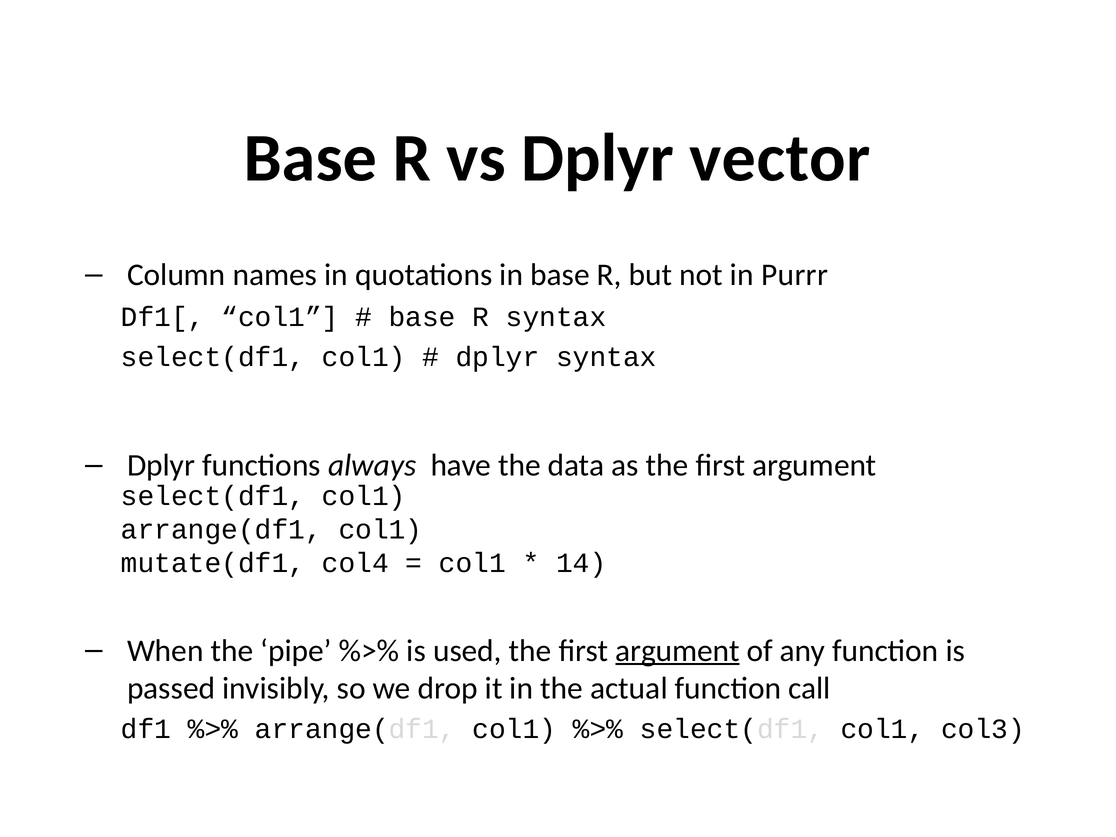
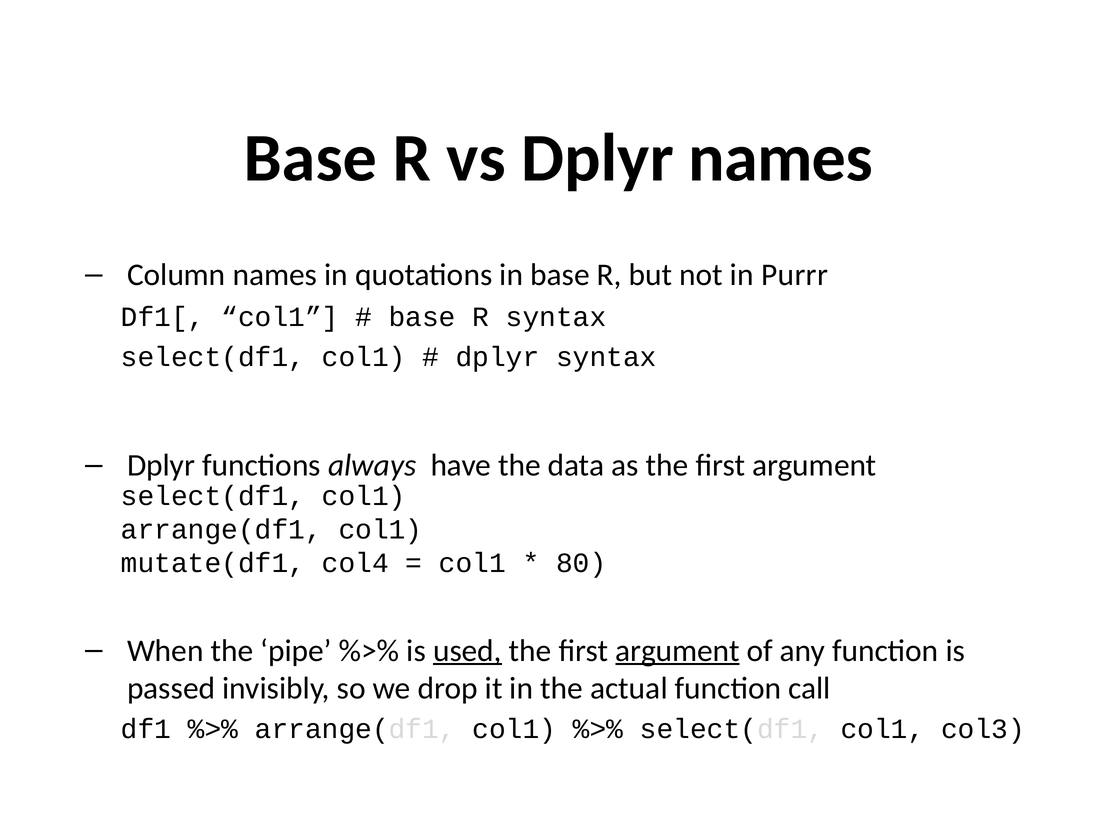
Dplyr vector: vector -> names
14: 14 -> 80
used underline: none -> present
